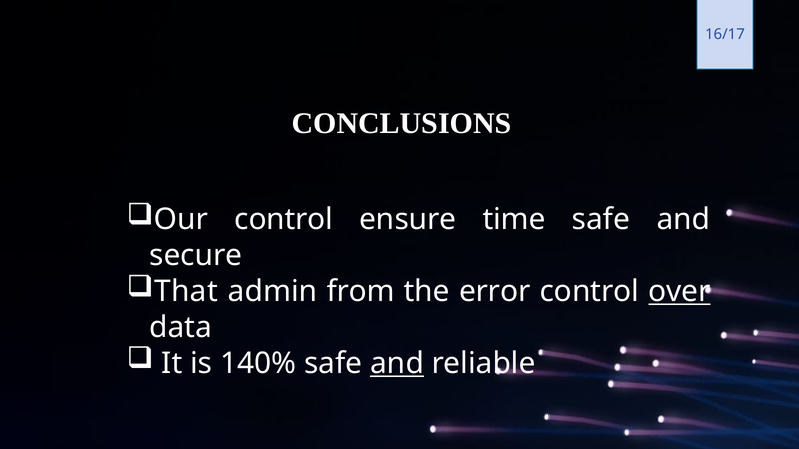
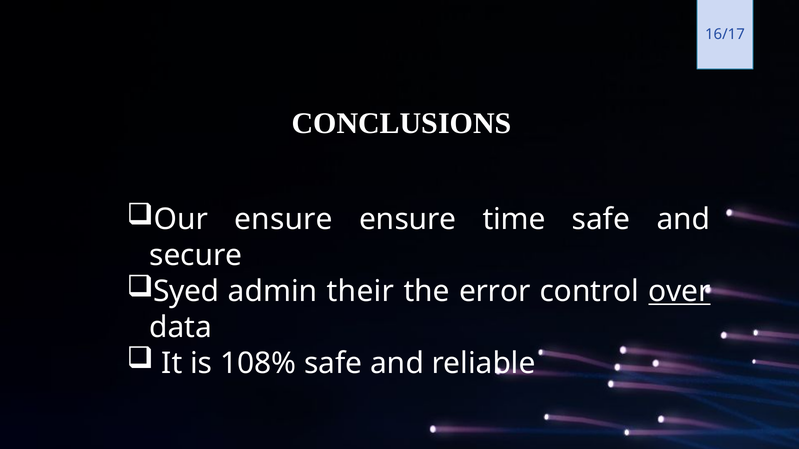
Our control: control -> ensure
That: That -> Syed
from: from -> their
140%: 140% -> 108%
and at (397, 364) underline: present -> none
